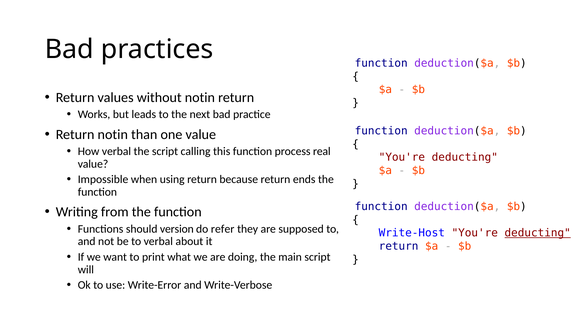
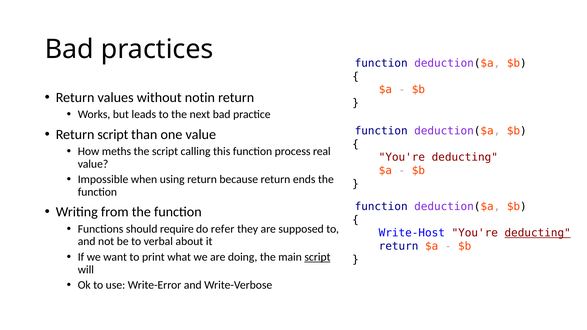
Return notin: notin -> script
How verbal: verbal -> meths
version: version -> require
script at (317, 257) underline: none -> present
